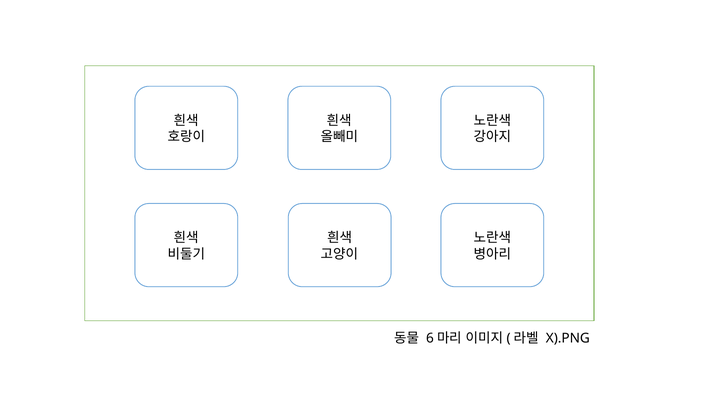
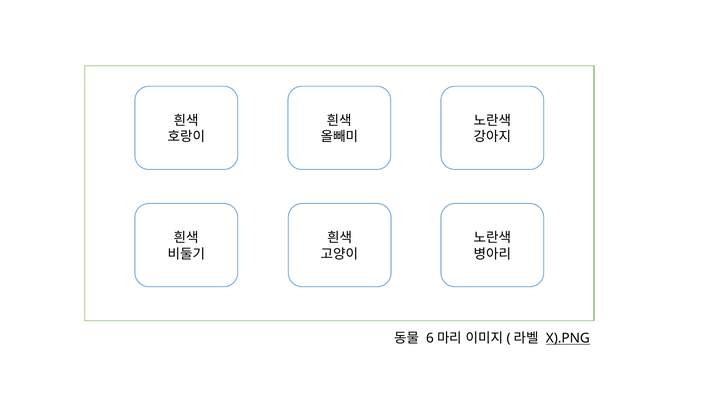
X).PNG underline: none -> present
